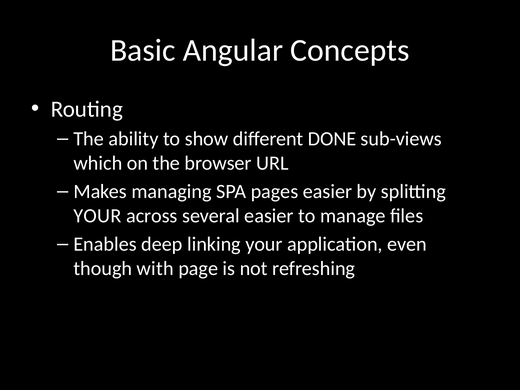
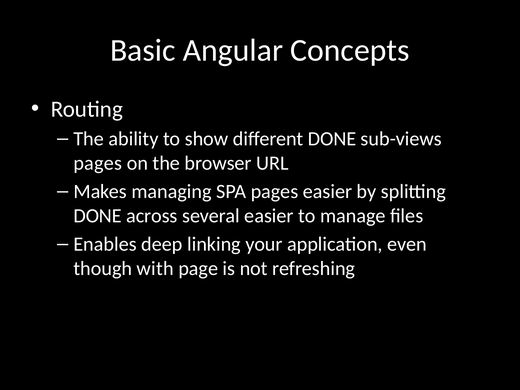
which at (98, 163): which -> pages
YOUR at (97, 216): YOUR -> DONE
